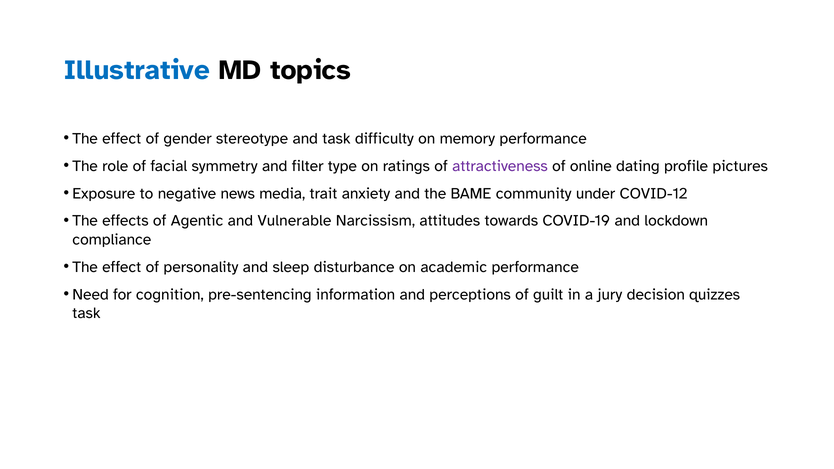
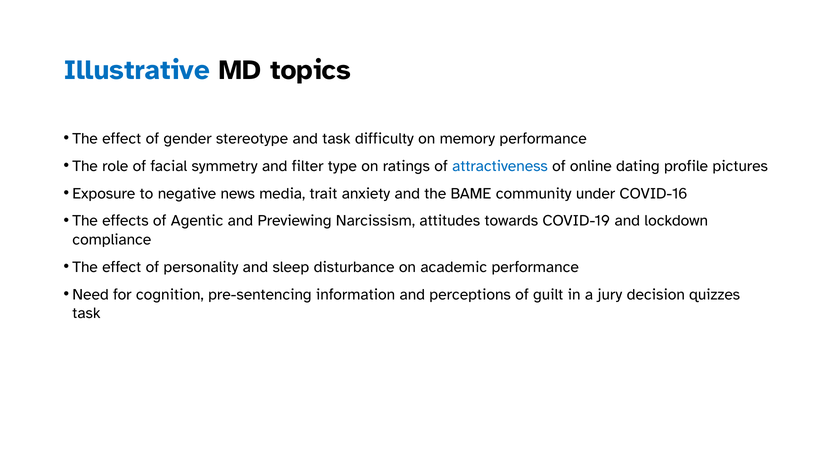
attractiveness colour: purple -> blue
COVID-12: COVID-12 -> COVID-16
Vulnerable: Vulnerable -> Previewing
